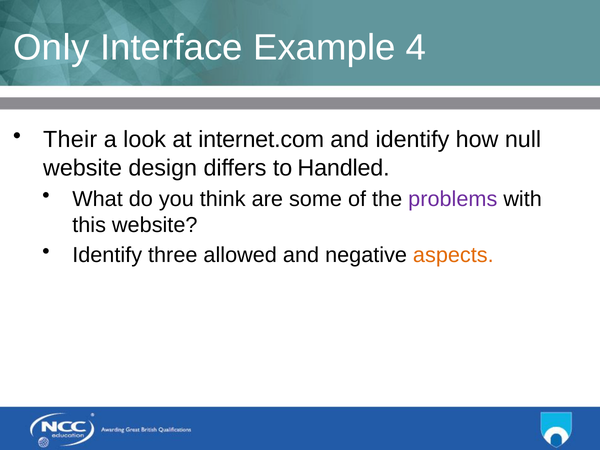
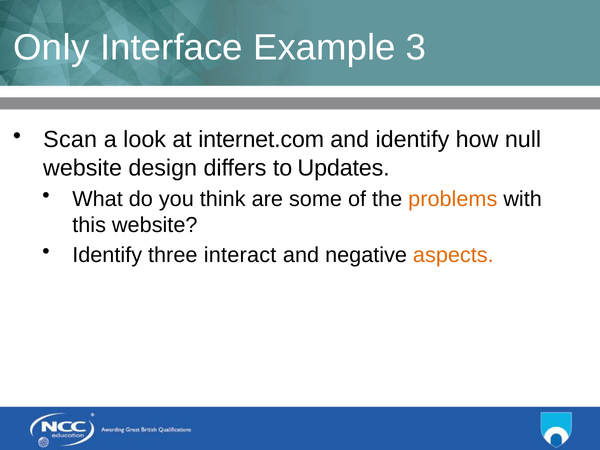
4: 4 -> 3
Their: Their -> Scan
Handled: Handled -> Updates
problems colour: purple -> orange
allowed: allowed -> interact
